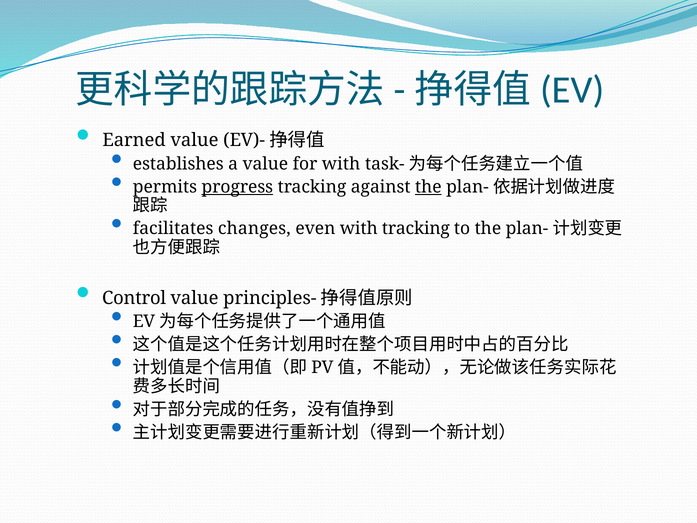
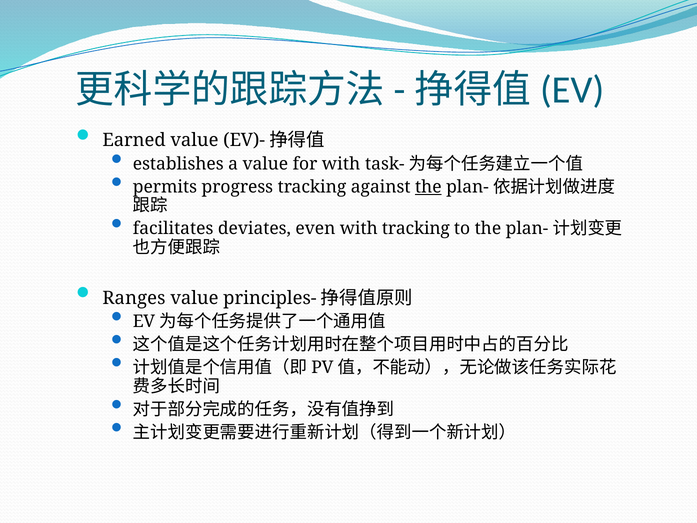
progress underline: present -> none
changes: changes -> deviates
Control: Control -> Ranges
